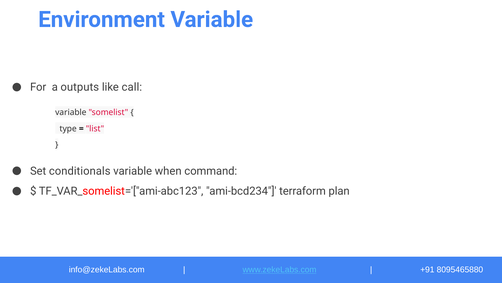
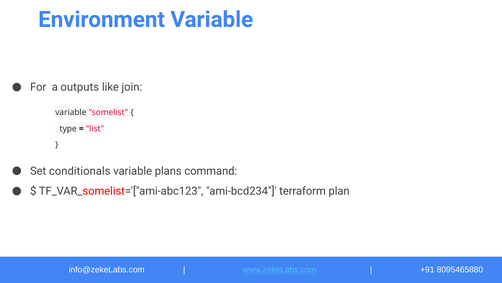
call: call -> join
when: when -> plans
